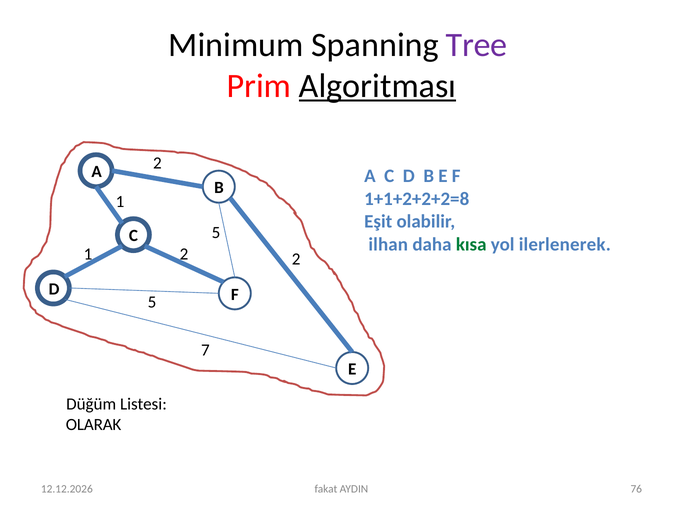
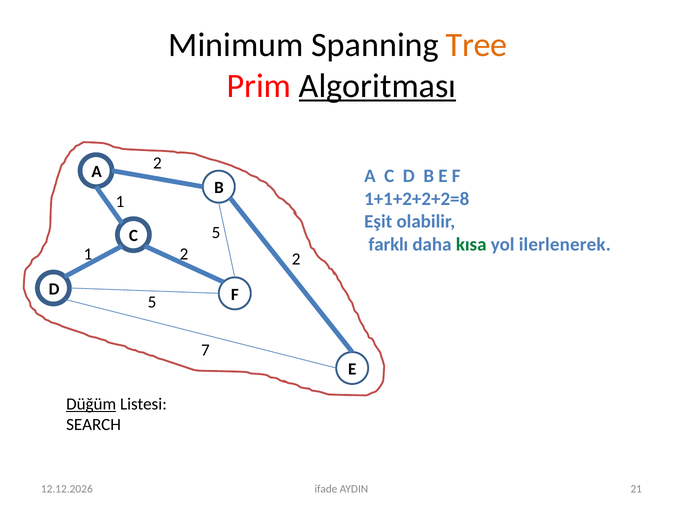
Tree colour: purple -> orange
ilhan: ilhan -> farklı
Düğüm underline: none -> present
OLARAK: OLARAK -> SEARCH
fakat: fakat -> ifade
76: 76 -> 21
